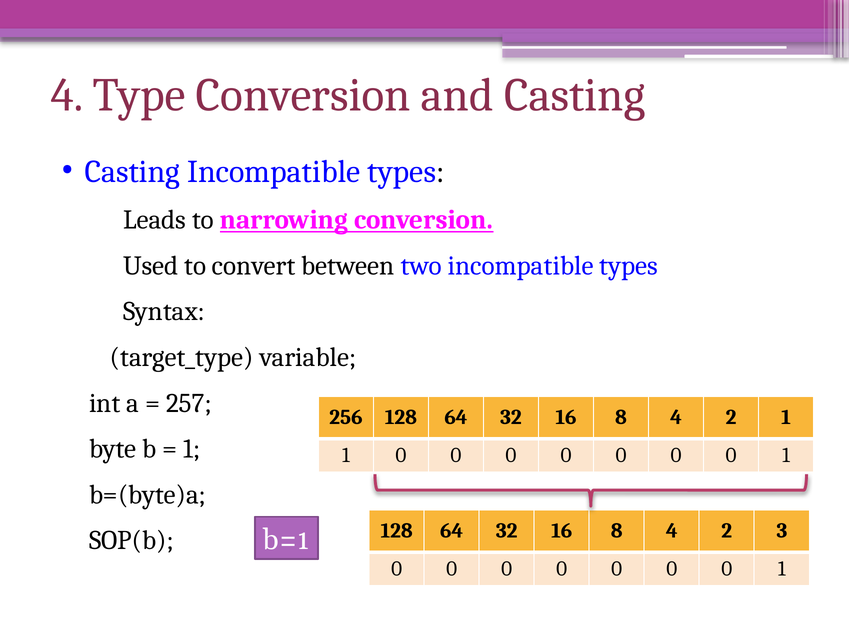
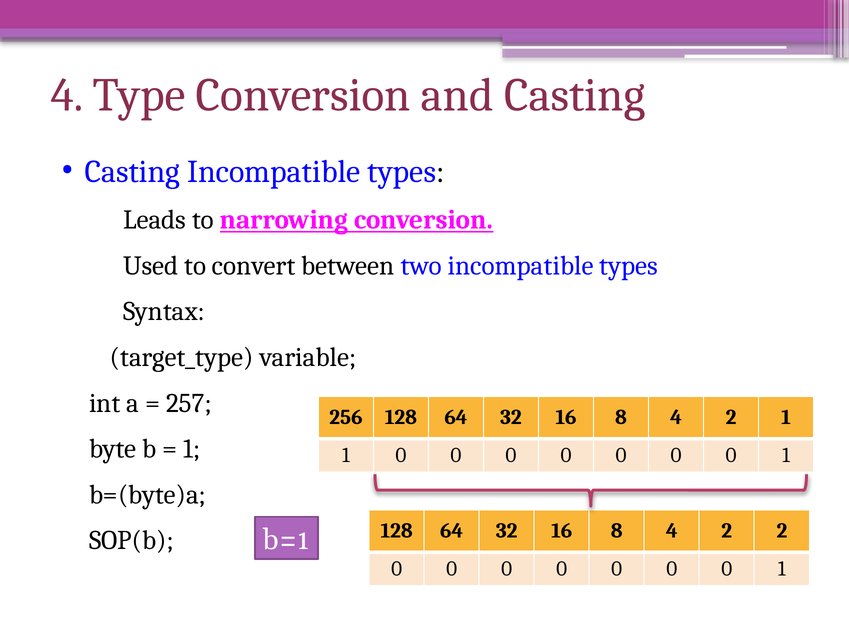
2 3: 3 -> 2
